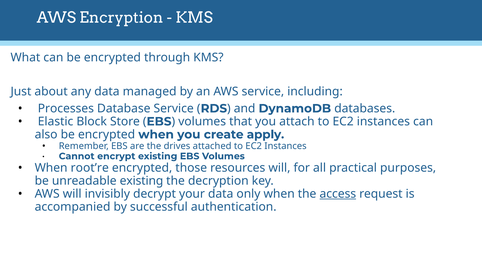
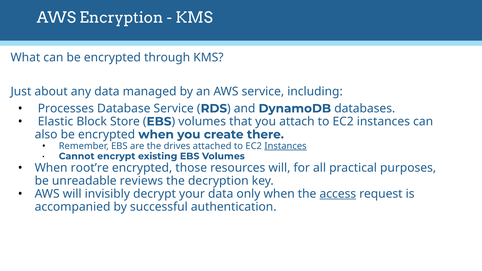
apply: apply -> there
Instances at (286, 146) underline: none -> present
unreadable existing: existing -> reviews
